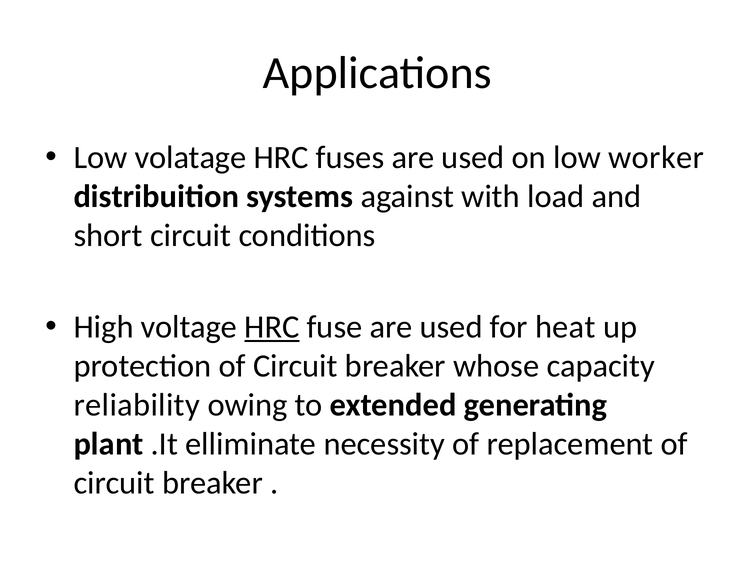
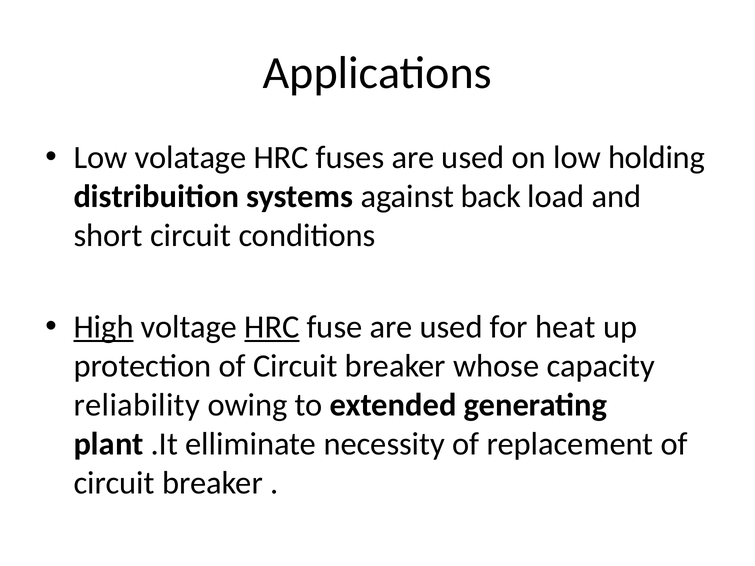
worker: worker -> holding
with: with -> back
High underline: none -> present
